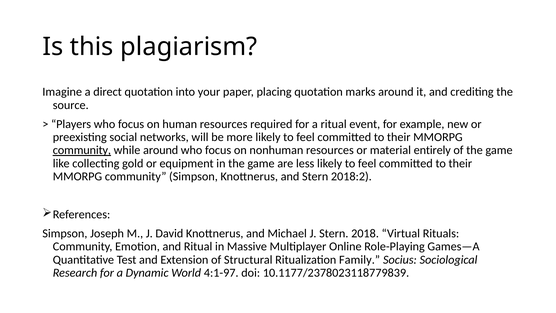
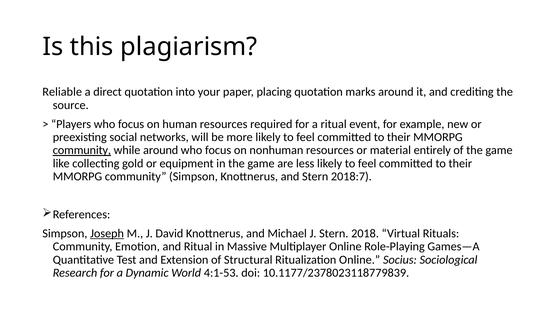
Imagine: Imagine -> Reliable
2018:2: 2018:2 -> 2018:7
Joseph underline: none -> present
Ritualization Family: Family -> Online
4:1-97: 4:1-97 -> 4:1-53
